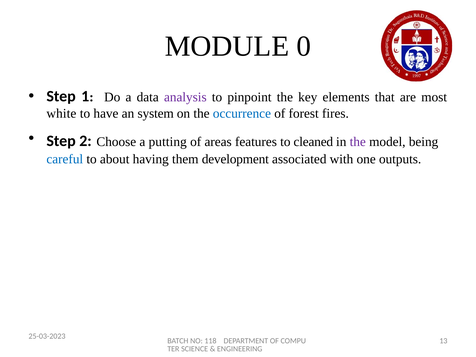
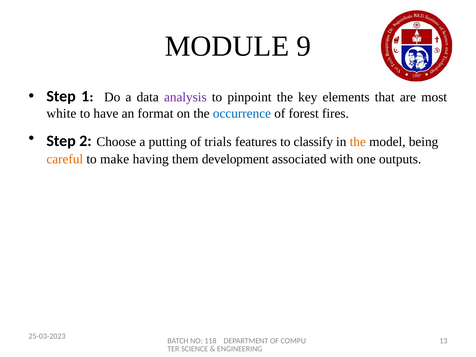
0: 0 -> 9
system: system -> format
areas: areas -> trials
cleaned: cleaned -> classify
the at (358, 142) colour: purple -> orange
careful colour: blue -> orange
about: about -> make
